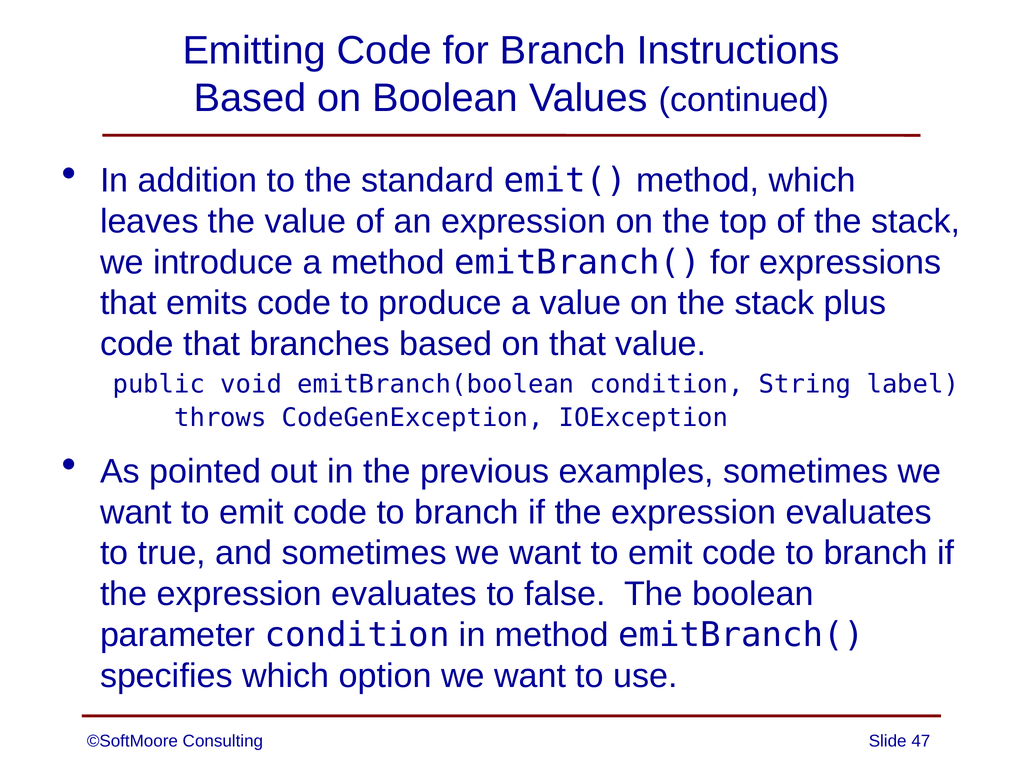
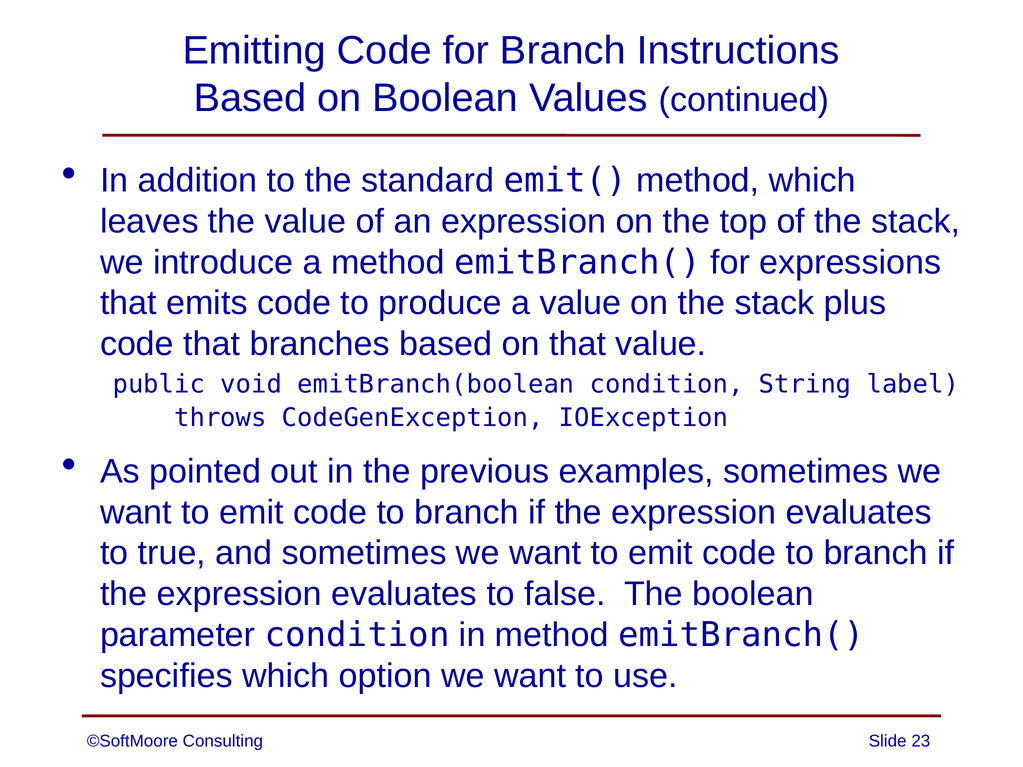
47: 47 -> 23
